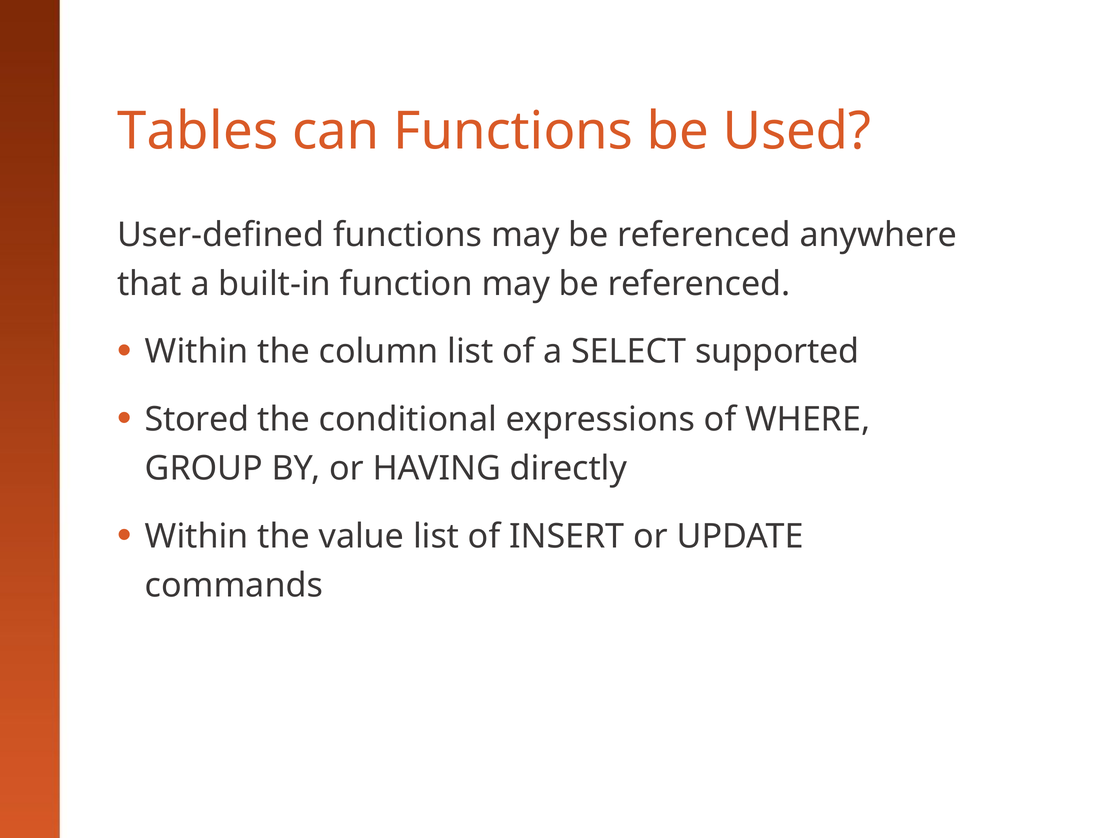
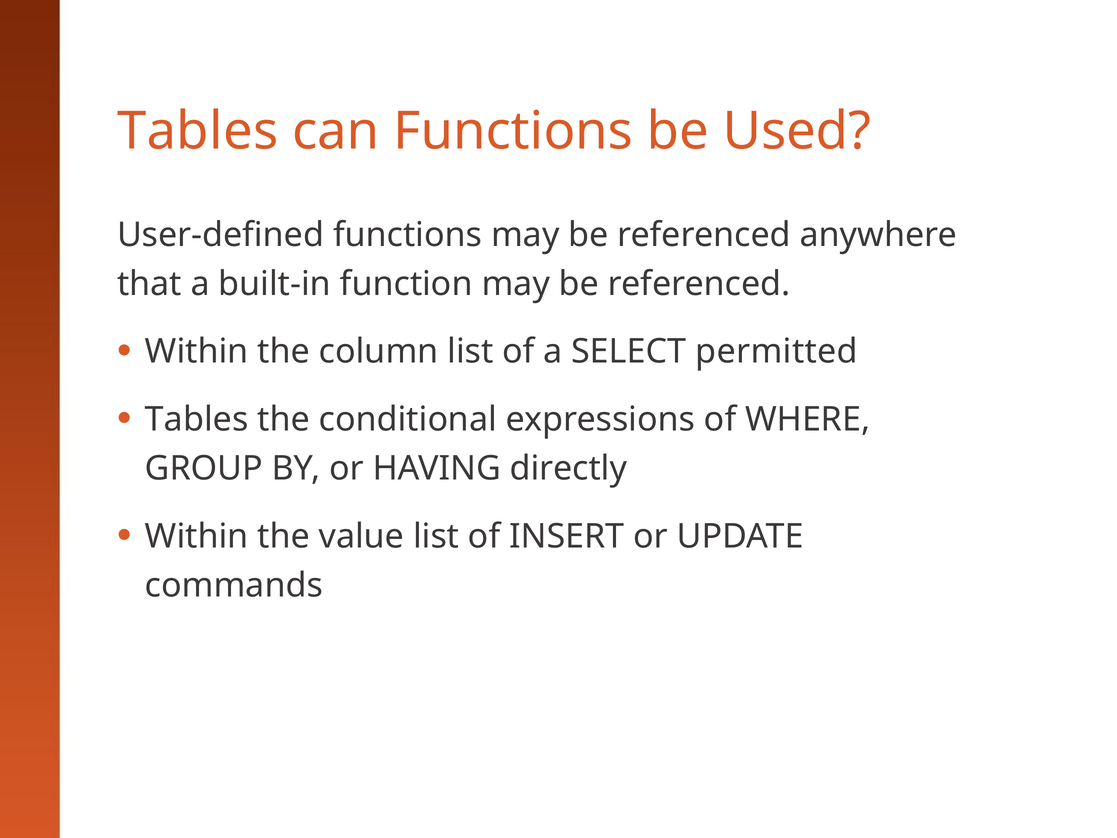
supported: supported -> permitted
Stored at (197, 419): Stored -> Tables
